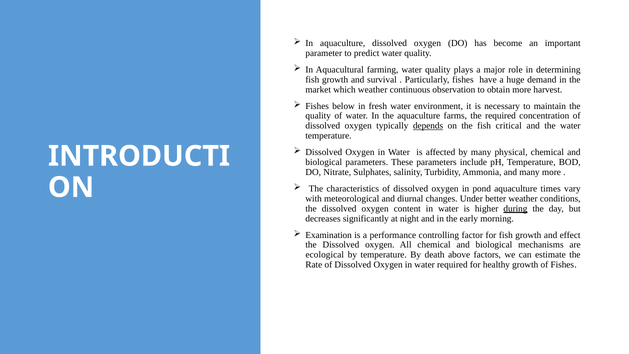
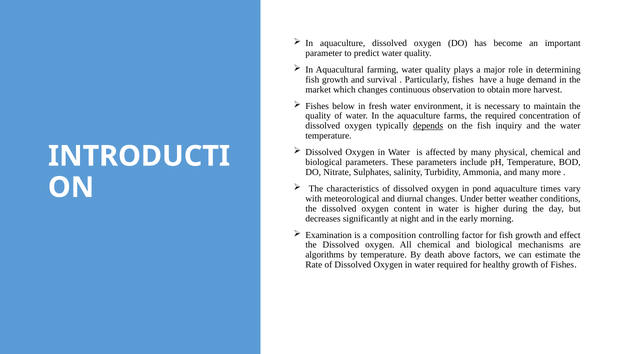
which weather: weather -> changes
critical: critical -> inquiry
during underline: present -> none
performance: performance -> composition
ecological: ecological -> algorithms
